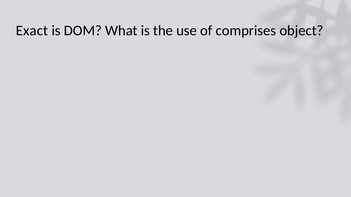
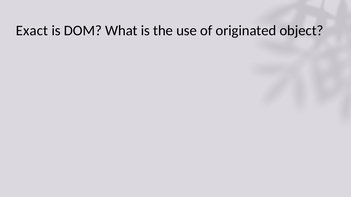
comprises: comprises -> originated
